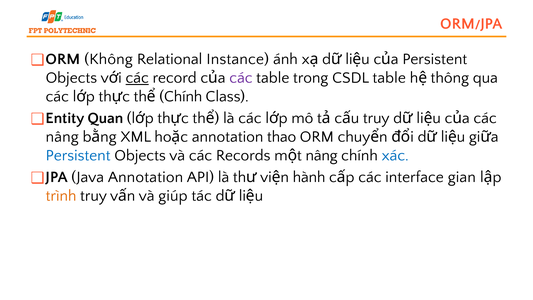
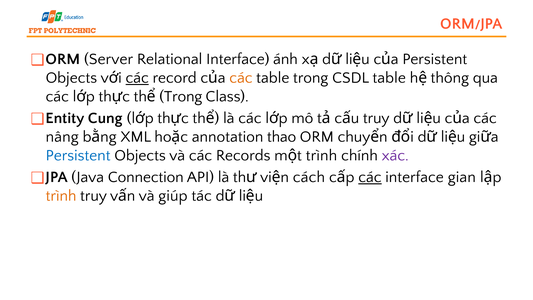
Không: Không -> Server
Relational Instance: Instance -> Interface
các at (241, 78) colour: purple -> orange
Chính at (181, 96): Chính -> Trong
Quan: Quan -> Cung
nâng at (322, 155): nâng -> trình
xác colour: blue -> purple
Java Annotation: Annotation -> Connection
hành: hành -> cách
các at (370, 177) underline: none -> present
